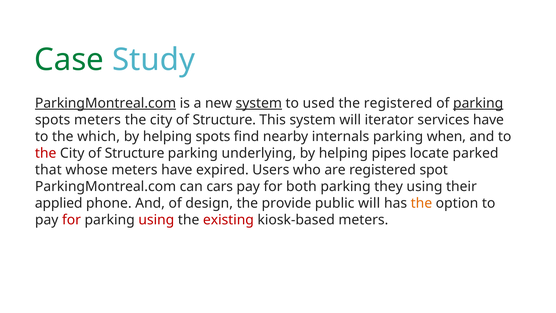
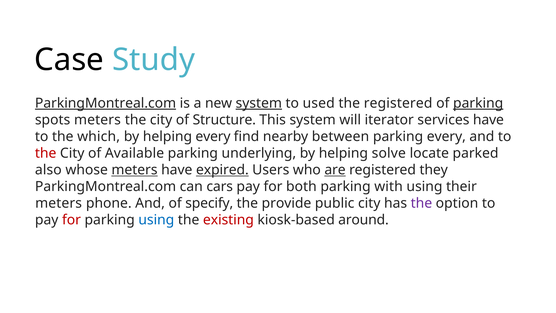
Case colour: green -> black
helping spots: spots -> every
internals: internals -> between
parking when: when -> every
Structure at (135, 153): Structure -> Available
pipes: pipes -> solve
that: that -> also
meters at (135, 170) underline: none -> present
expired underline: none -> present
are underline: none -> present
spot: spot -> they
they: they -> with
applied at (59, 203): applied -> meters
design: design -> specify
public will: will -> city
the at (421, 203) colour: orange -> purple
using at (156, 220) colour: red -> blue
kiosk-based meters: meters -> around
